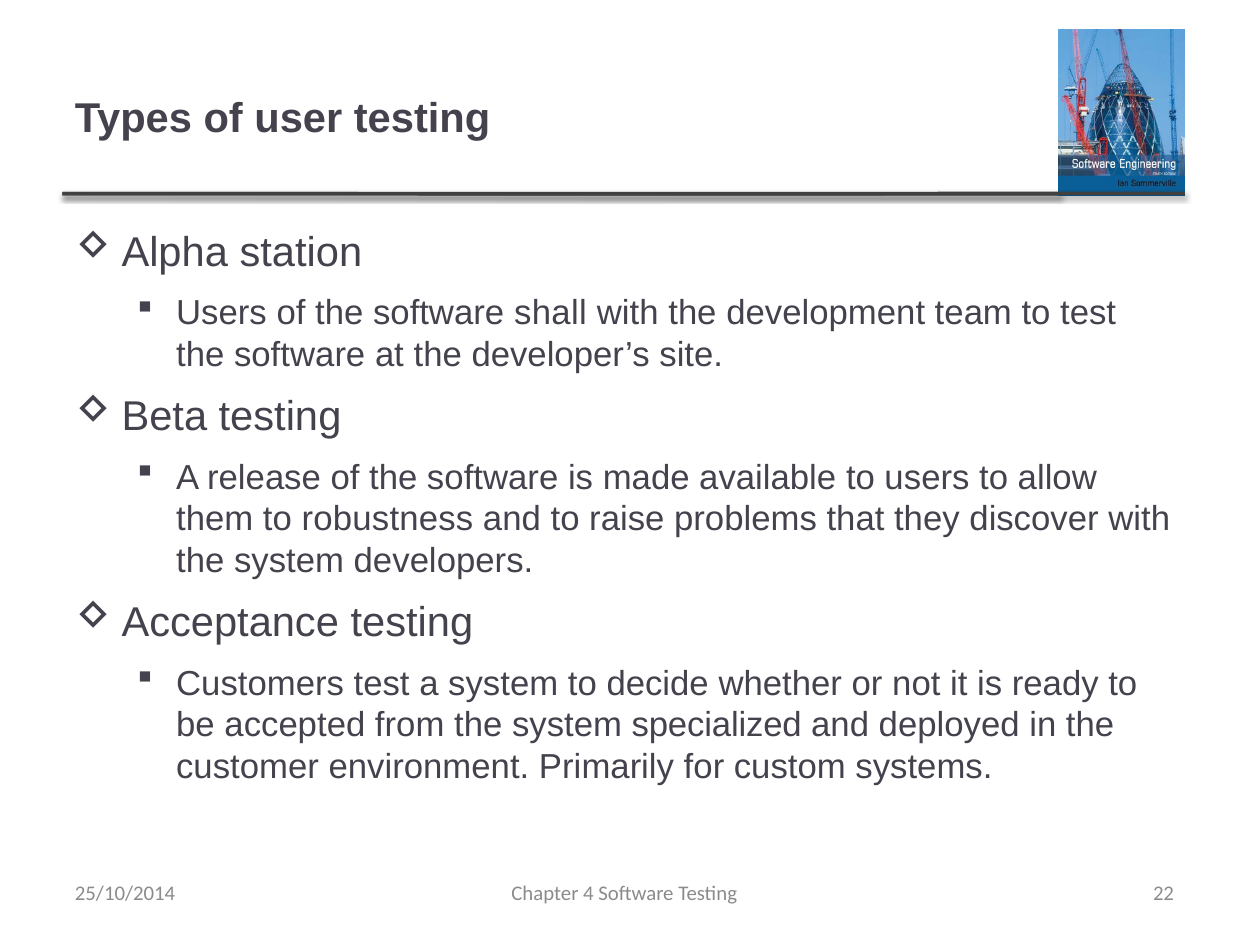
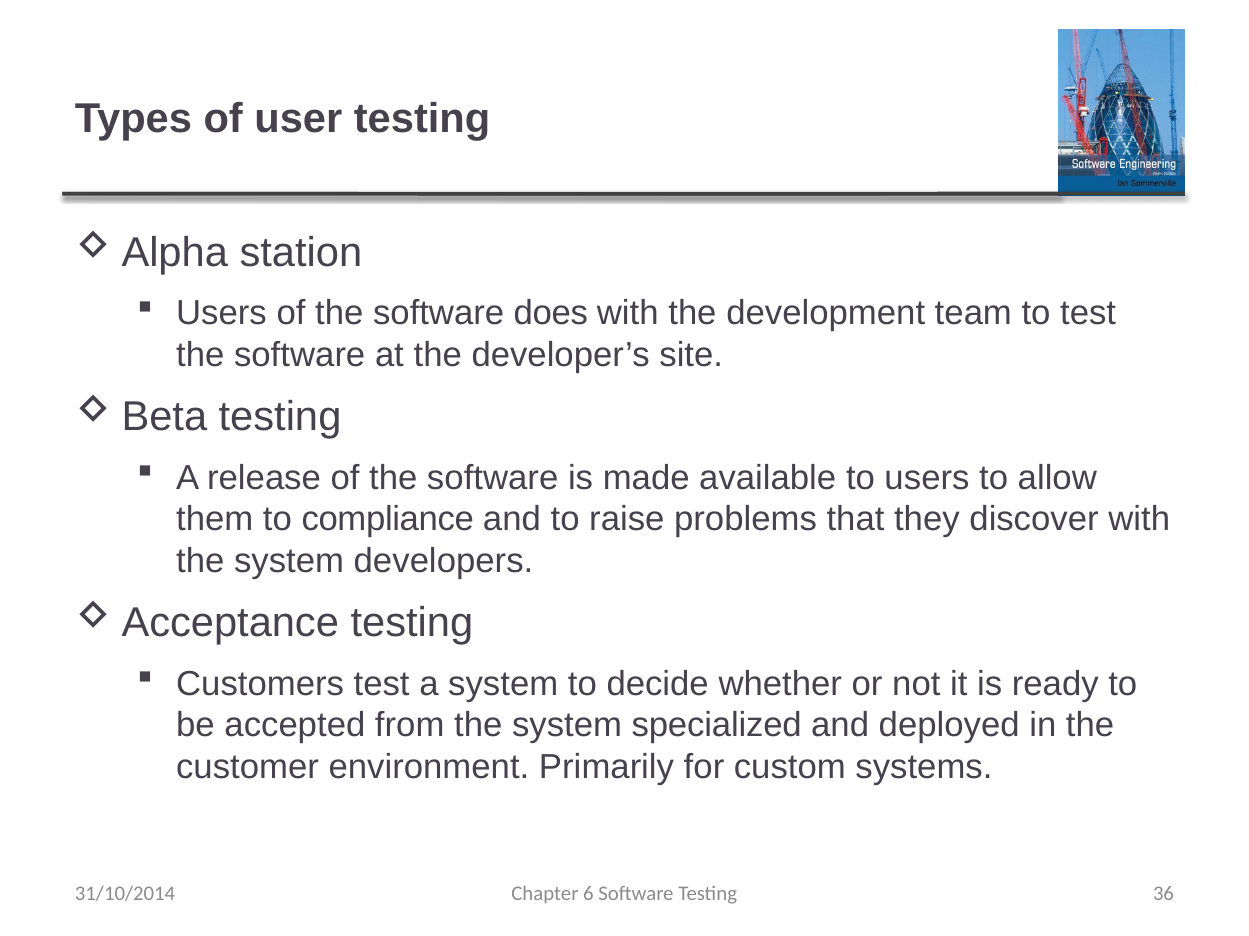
shall: shall -> does
robustness: robustness -> compliance
4: 4 -> 6
22: 22 -> 36
25/10/2014: 25/10/2014 -> 31/10/2014
